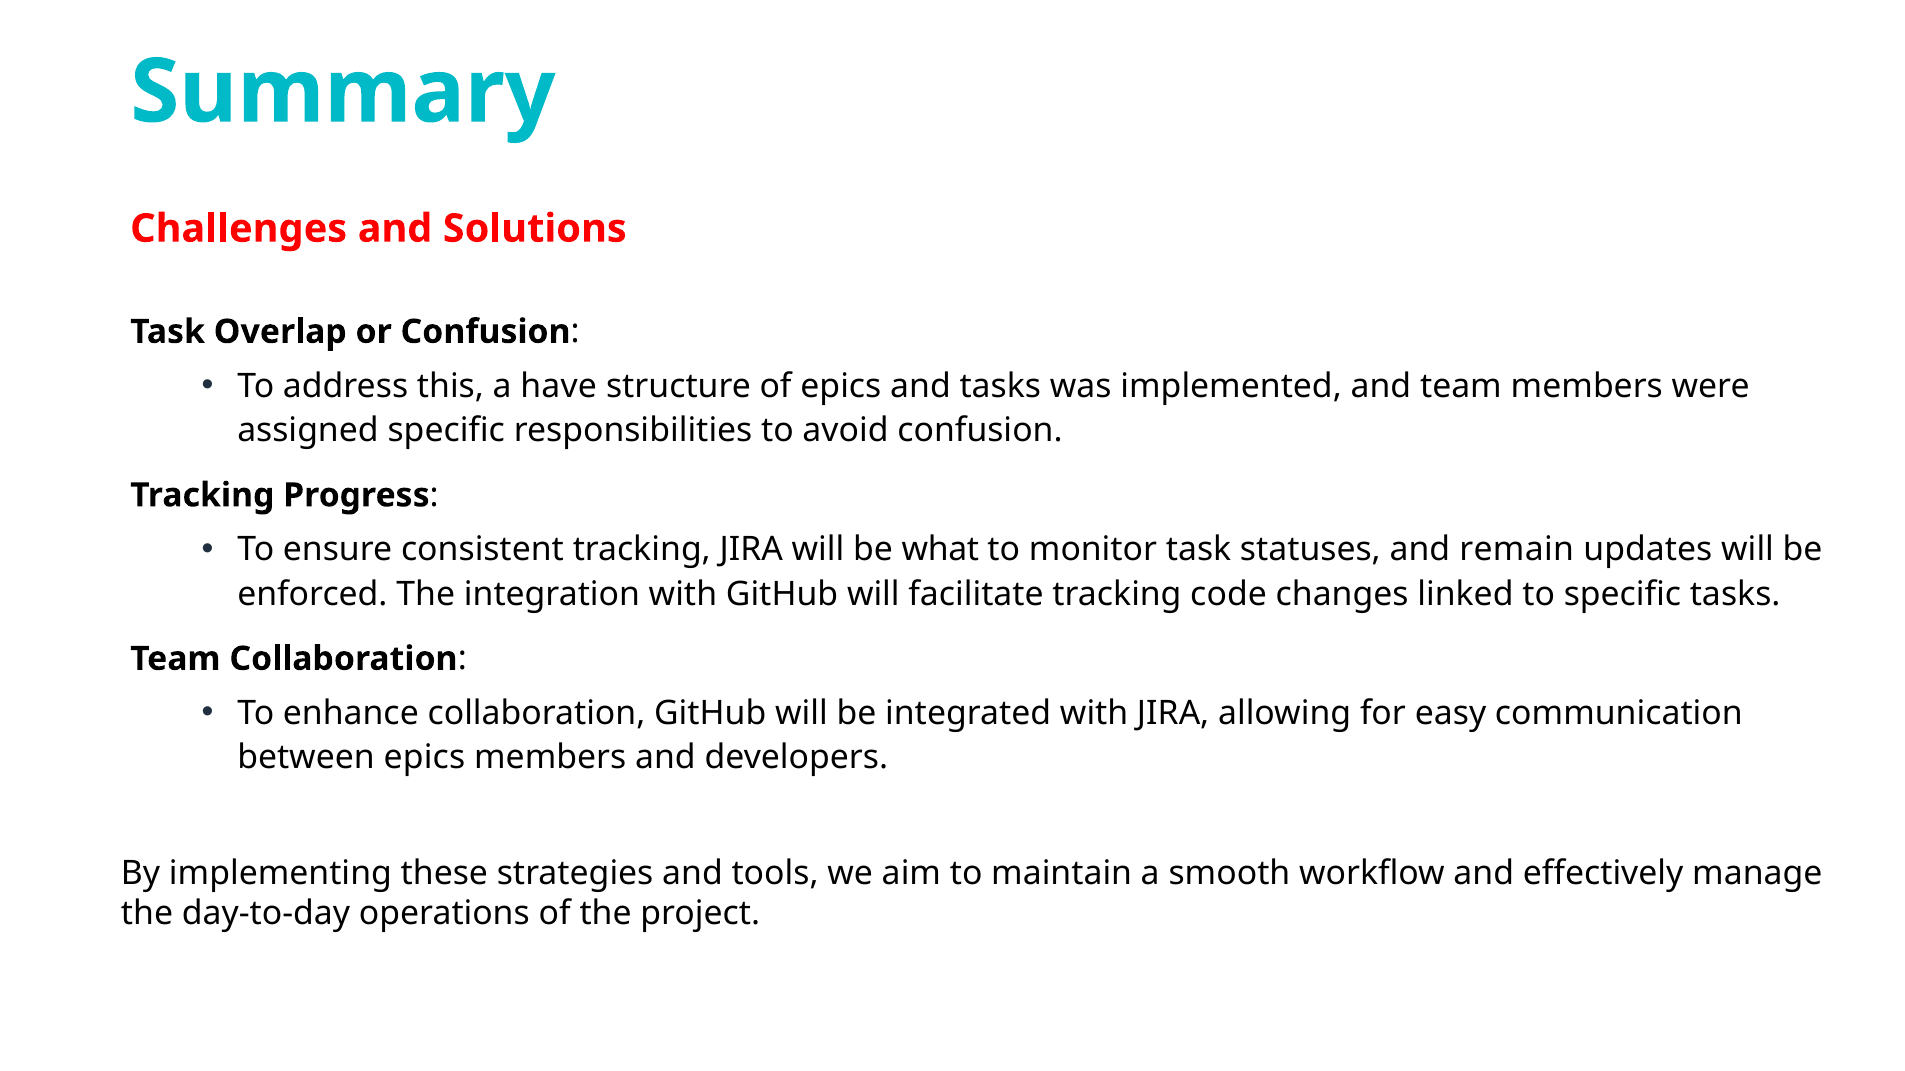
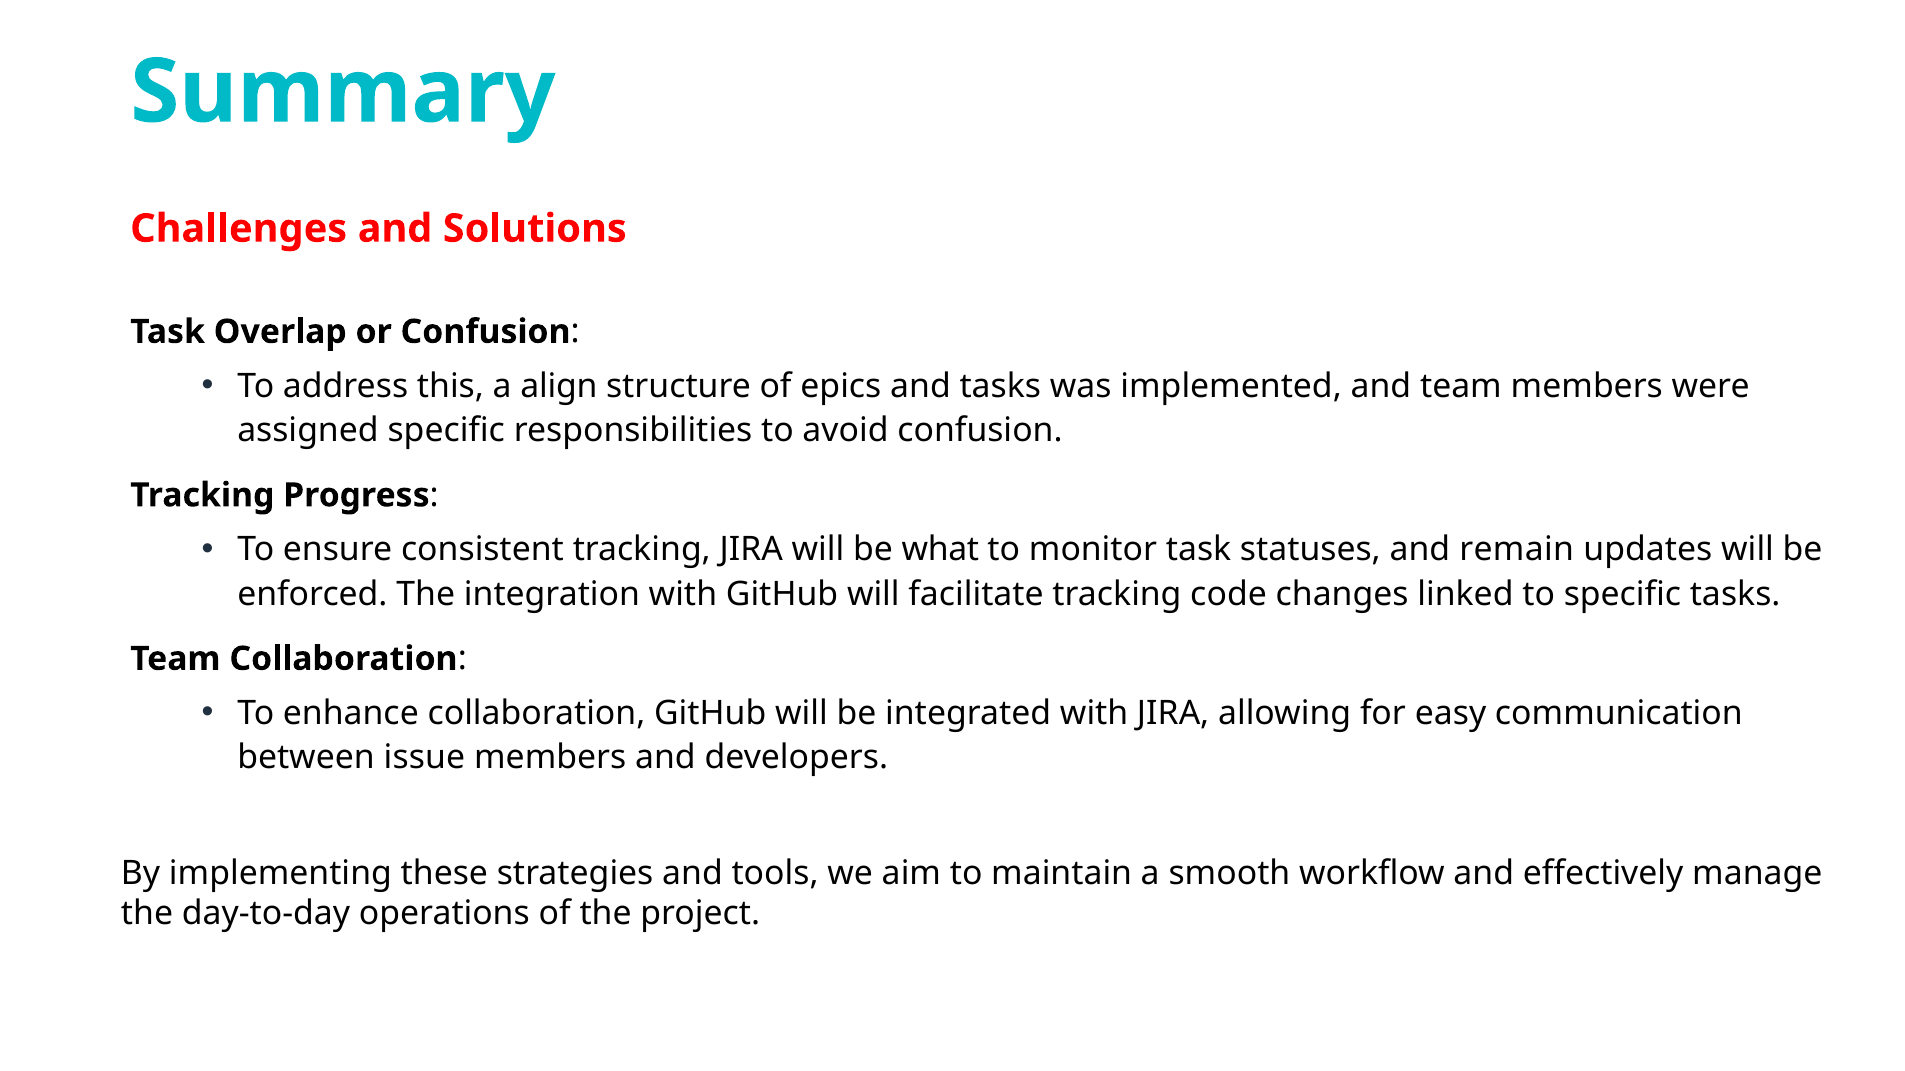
have: have -> align
between epics: epics -> issue
